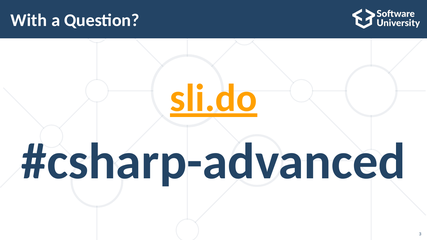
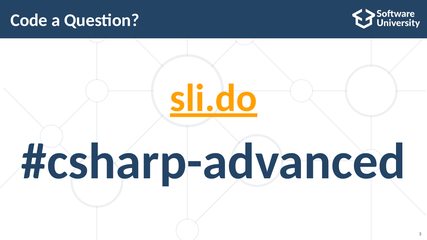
With: With -> Code
